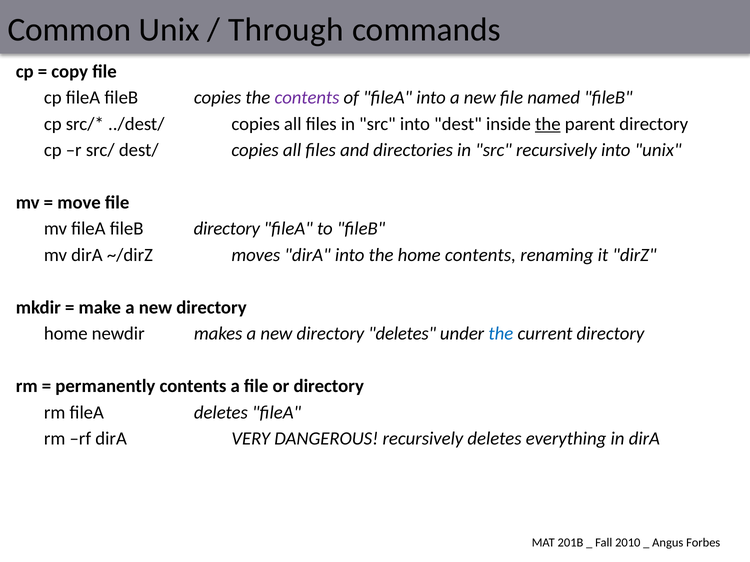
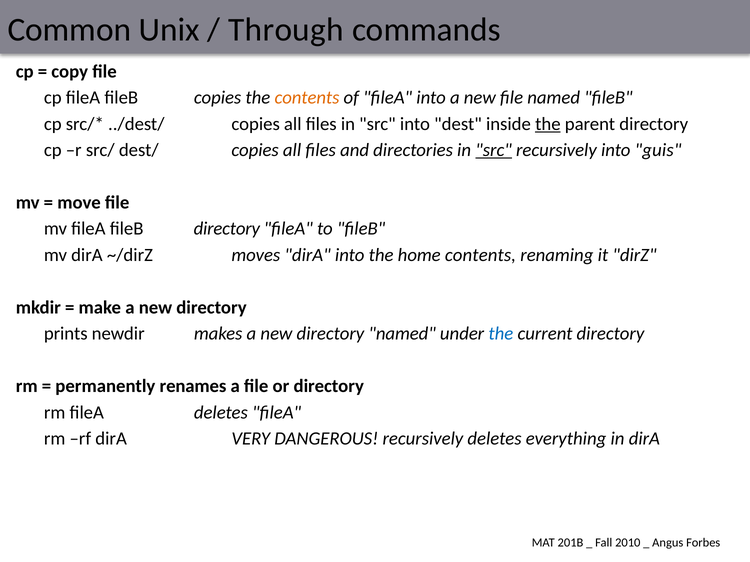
contents at (307, 98) colour: purple -> orange
src at (494, 150) underline: none -> present
into unix: unix -> guis
home at (66, 334): home -> prints
directory deletes: deletes -> named
permanently contents: contents -> renames
